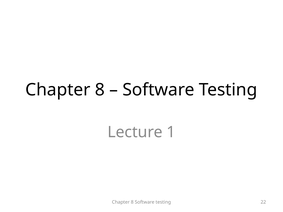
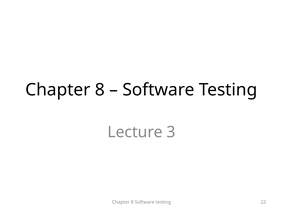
1: 1 -> 3
